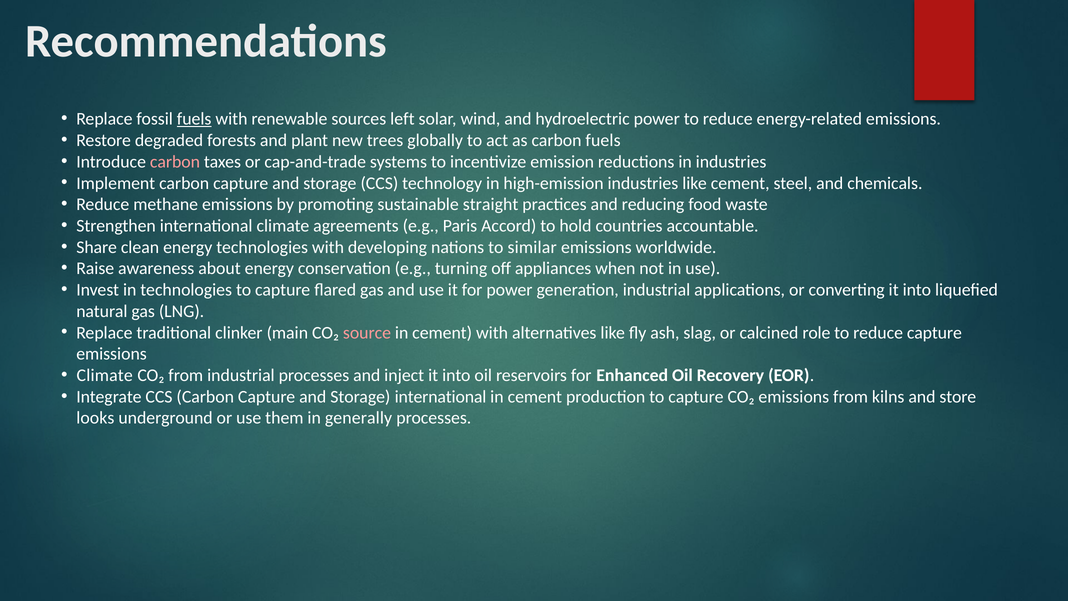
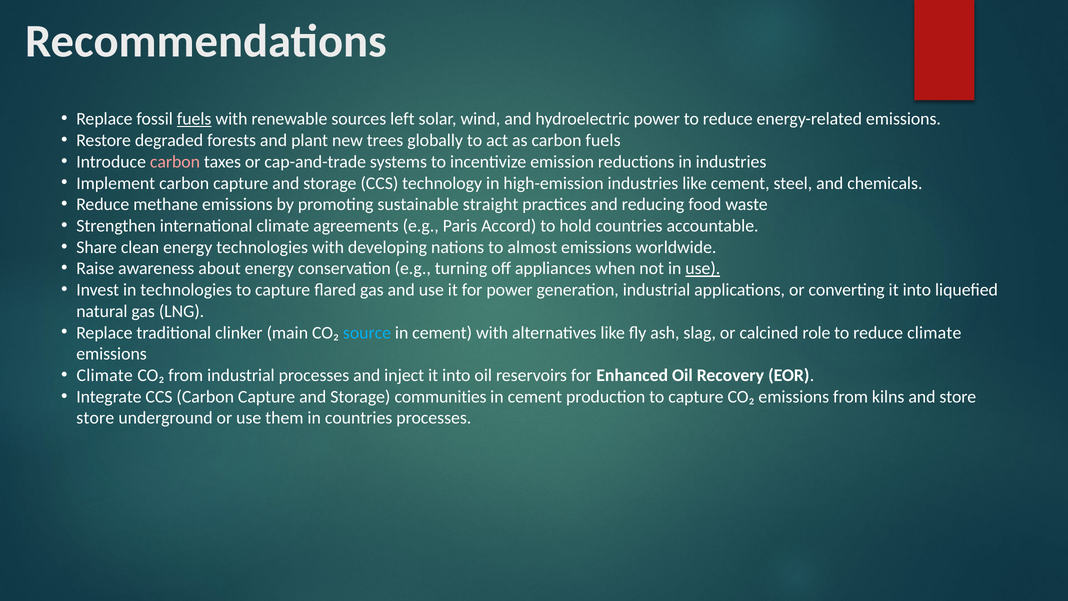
similar: similar -> almost
use at (703, 268) underline: none -> present
source colour: pink -> light blue
reduce capture: capture -> climate
Storage international: international -> communities
looks at (95, 418): looks -> store
in generally: generally -> countries
